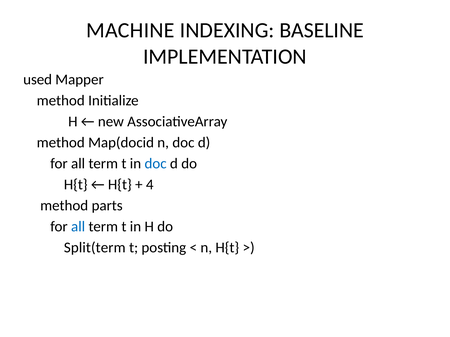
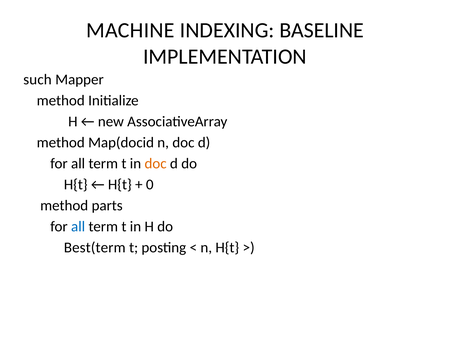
used: used -> such
doc at (156, 164) colour: blue -> orange
4: 4 -> 0
Split(term: Split(term -> Best(term
